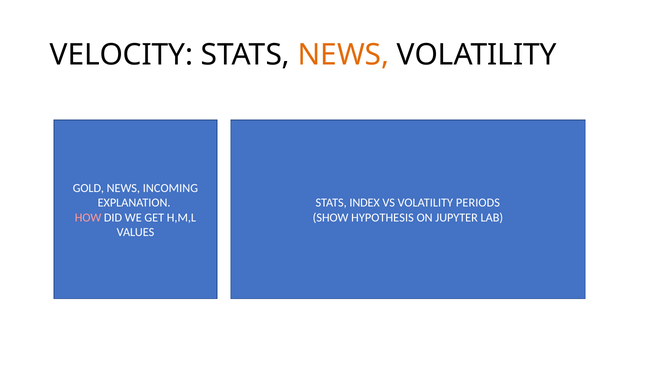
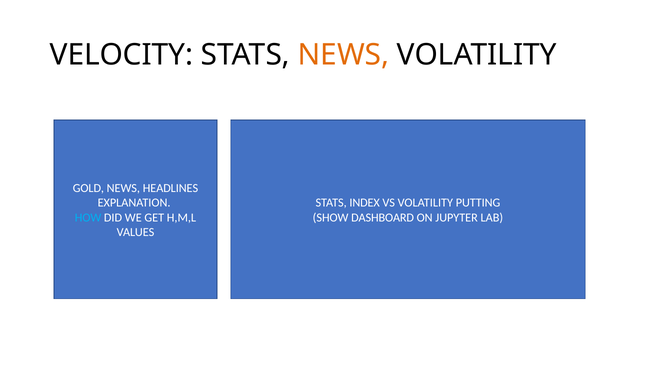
INCOMING: INCOMING -> HEADLINES
PERIODS: PERIODS -> PUTTING
HOW colour: pink -> light blue
HYPOTHESIS: HYPOTHESIS -> DASHBOARD
